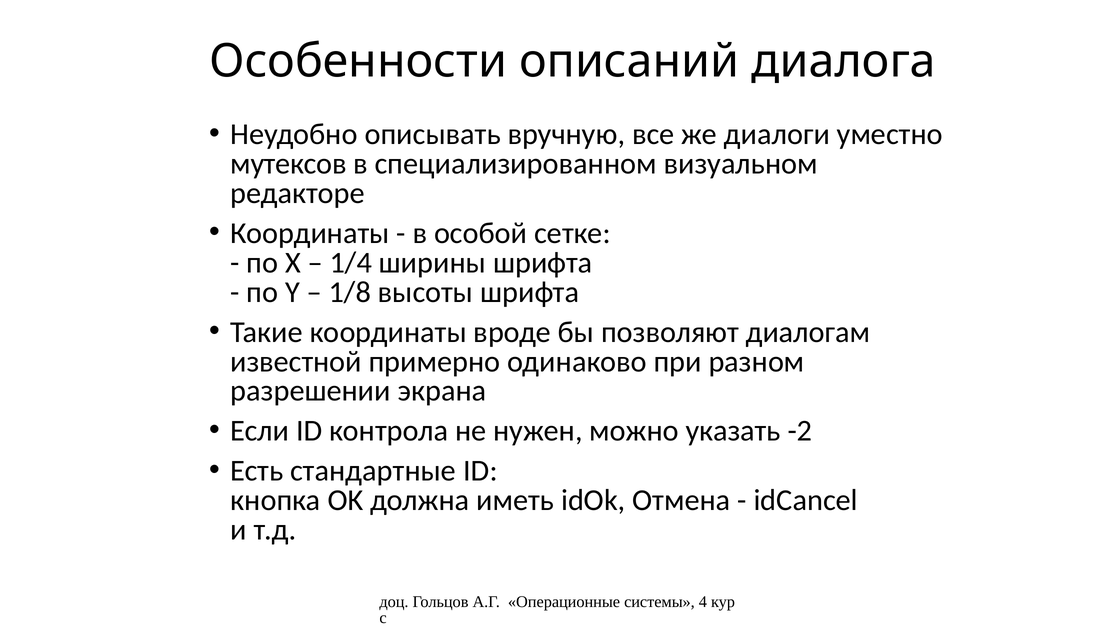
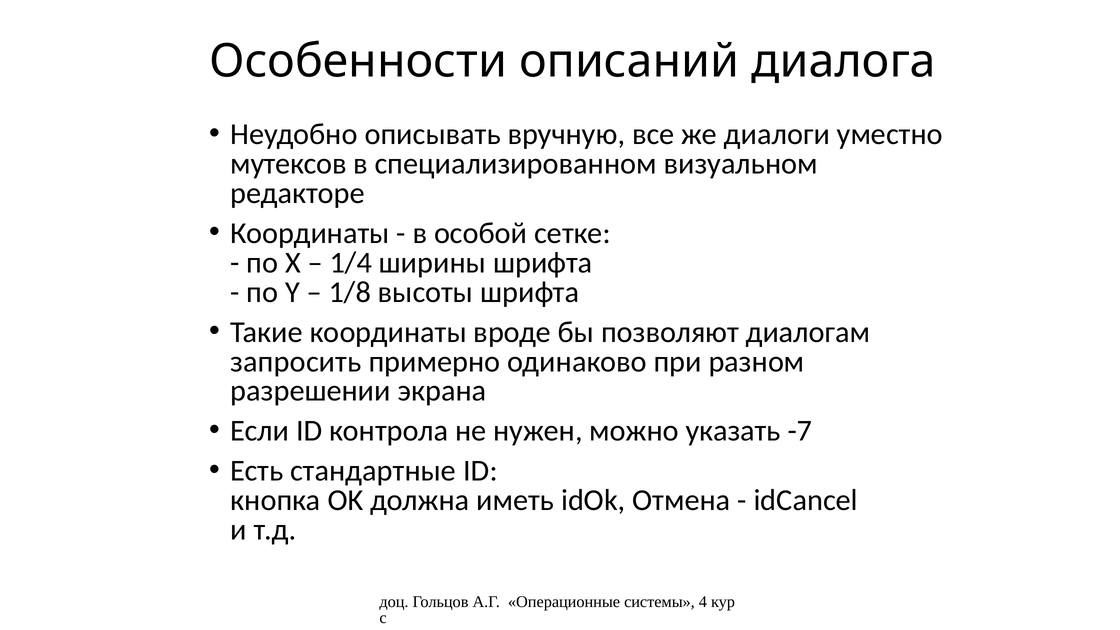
известной: известной -> запросить
-2: -2 -> -7
